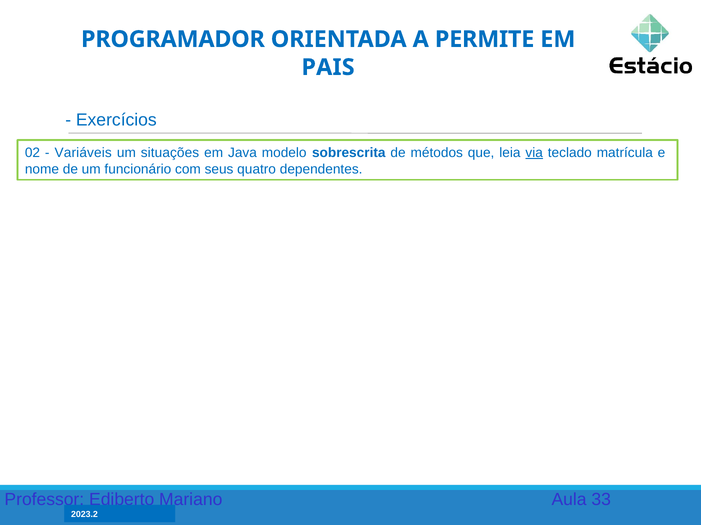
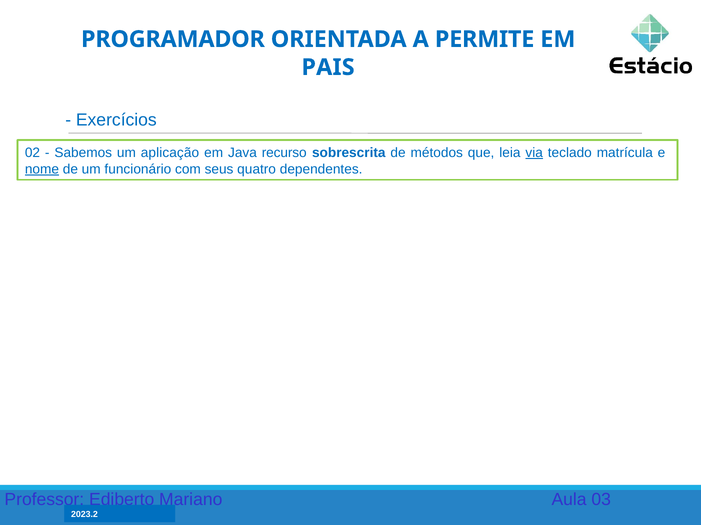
Variáveis: Variáveis -> Sabemos
situações: situações -> aplicação
modelo: modelo -> recurso
nome underline: none -> present
33: 33 -> 03
